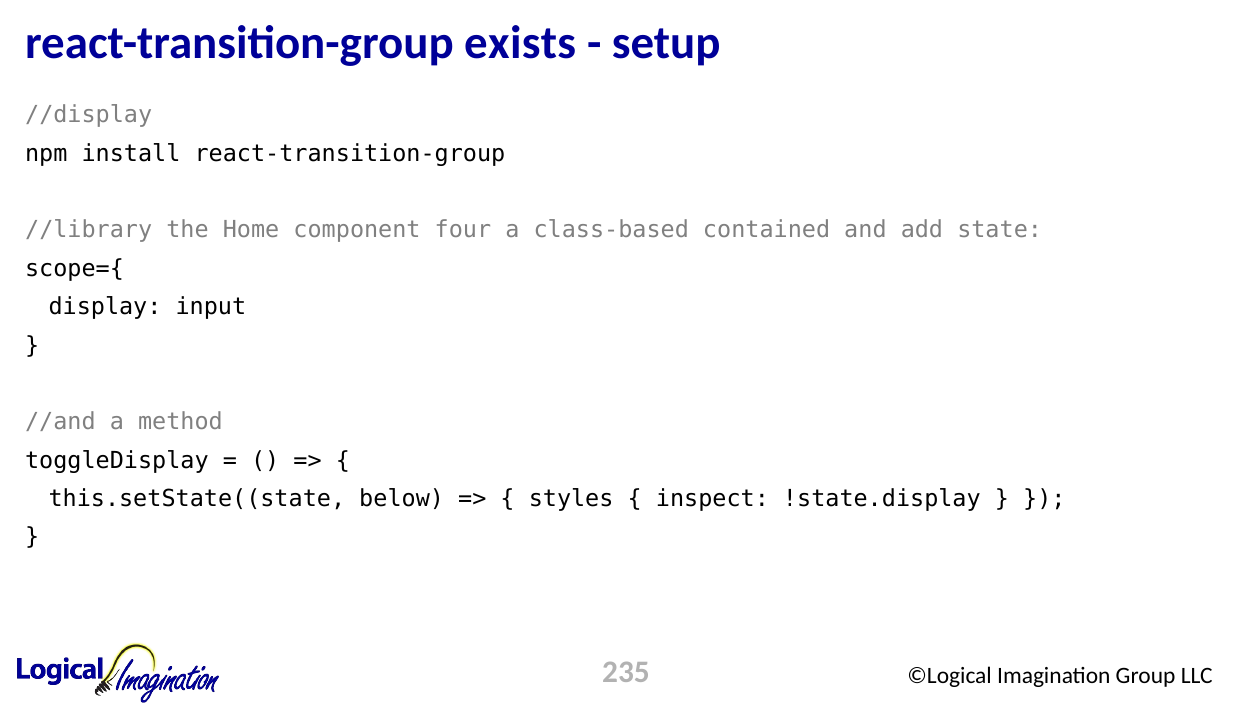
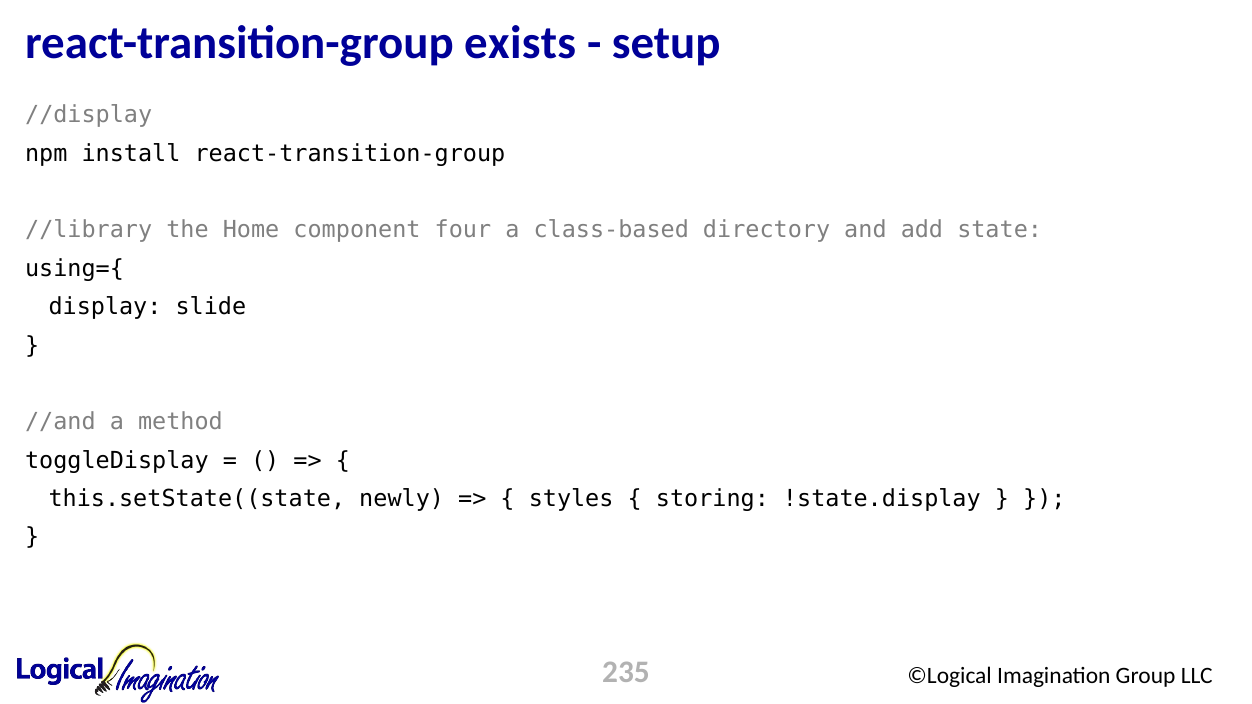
contained: contained -> directory
scope={: scope={ -> using={
input: input -> slide
below: below -> newly
inspect: inspect -> storing
